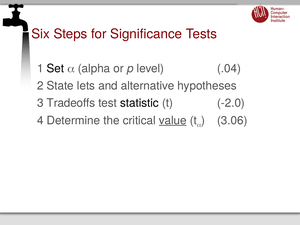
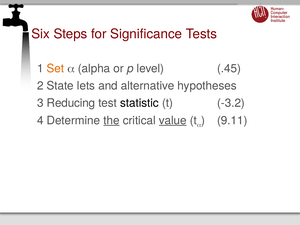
Set colour: black -> orange
.04: .04 -> .45
Tradeoffs: Tradeoffs -> Reducing
-2.0: -2.0 -> -3.2
the underline: none -> present
3.06: 3.06 -> 9.11
